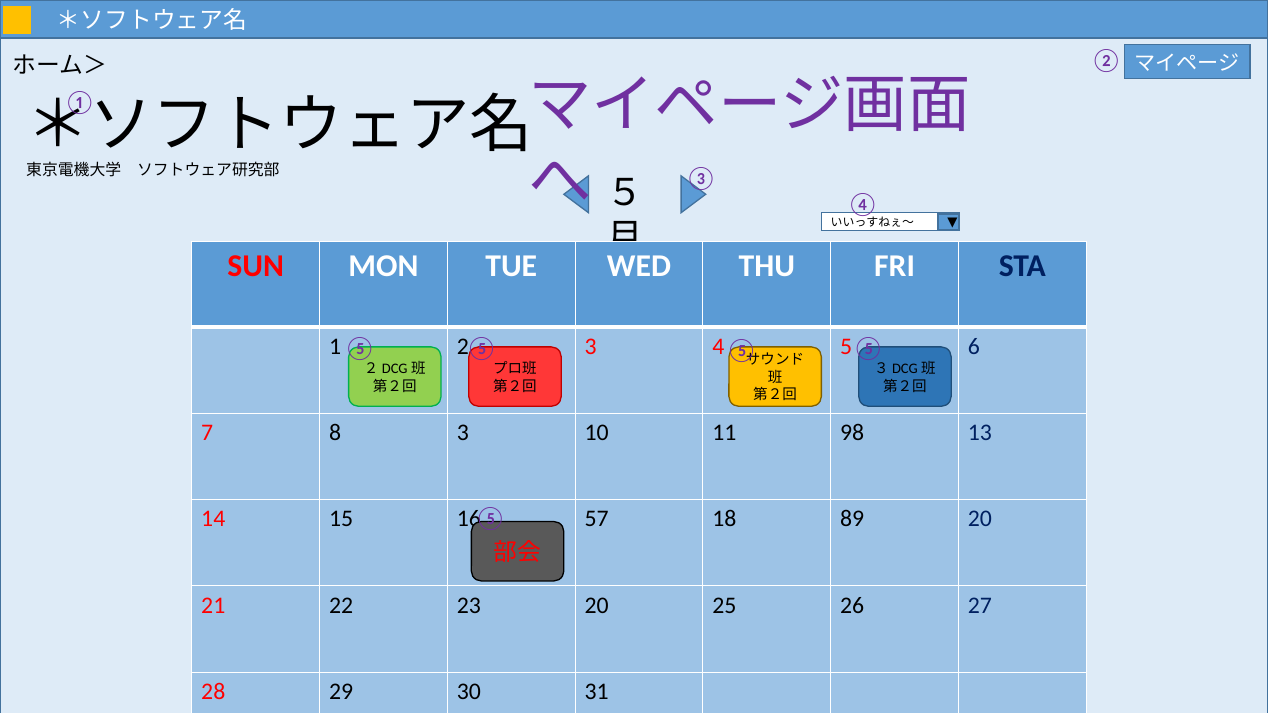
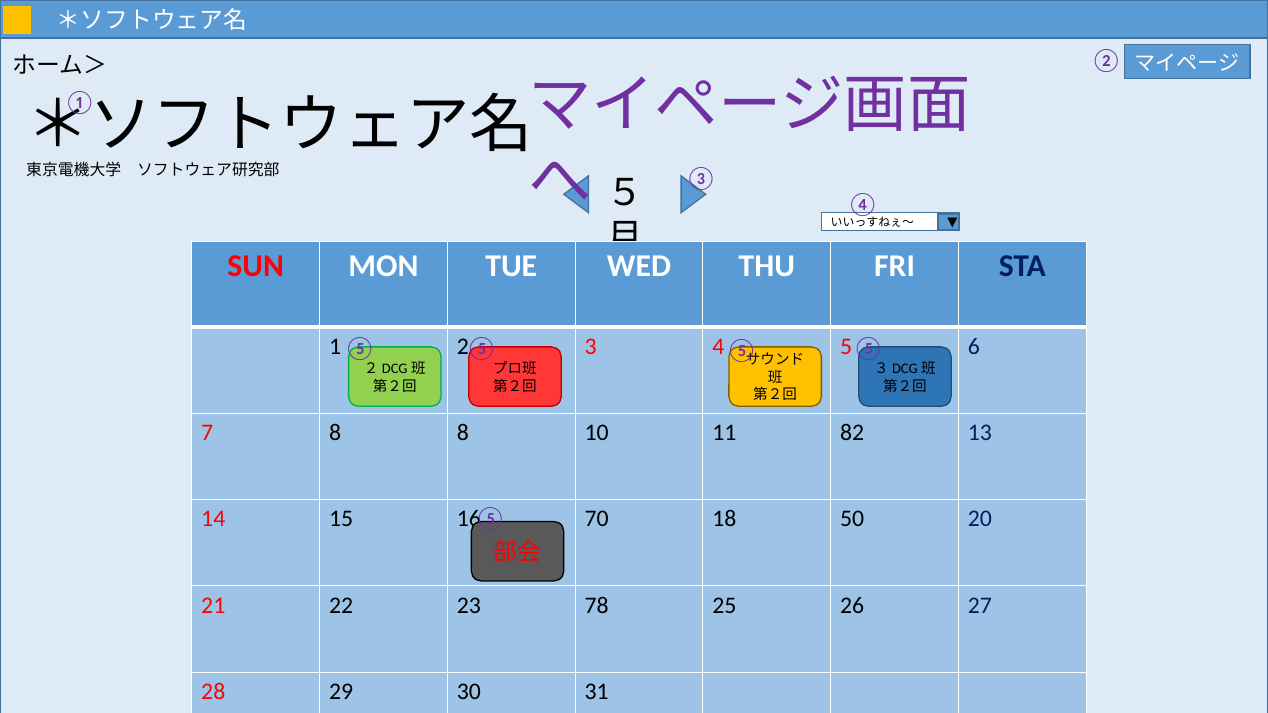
8 3: 3 -> 8
98: 98 -> 82
57: 57 -> 70
89: 89 -> 50
23 20: 20 -> 78
